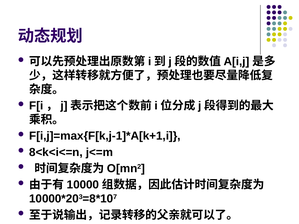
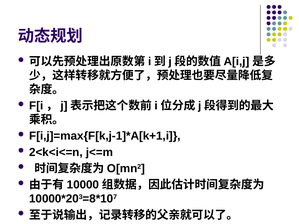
8<k<i<=n: 8<k<i<=n -> 2<k<i<=n
